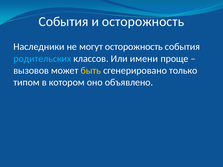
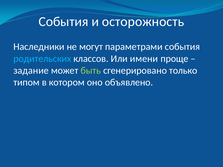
могут осторожность: осторожность -> параметрами
вызовов: вызовов -> задание
быть colour: yellow -> light green
